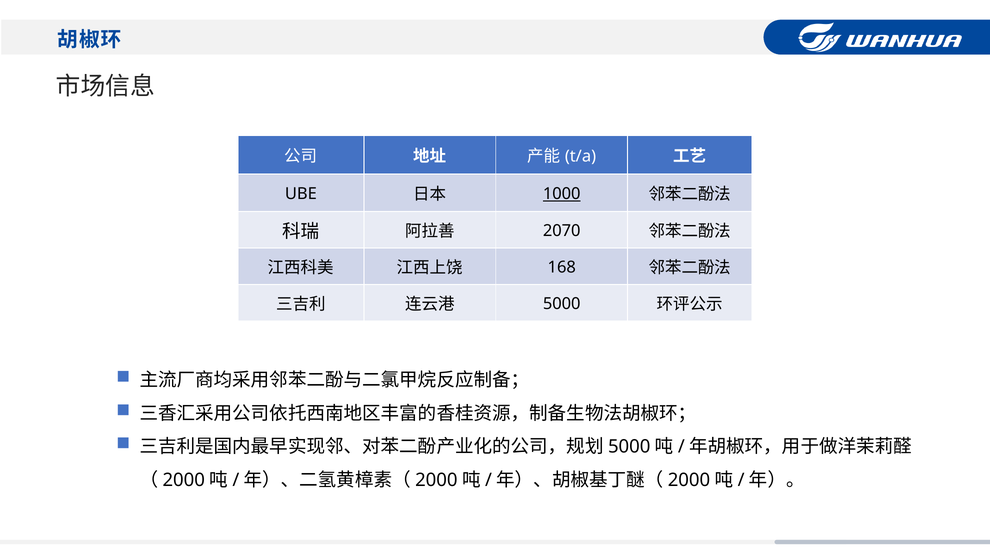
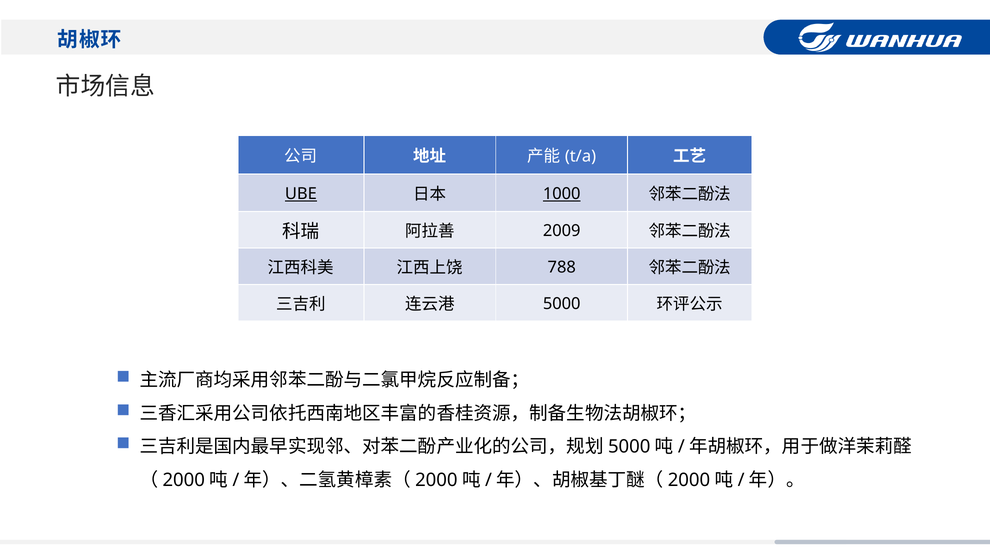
UBE underline: none -> present
2070: 2070 -> 2009
168: 168 -> 788
